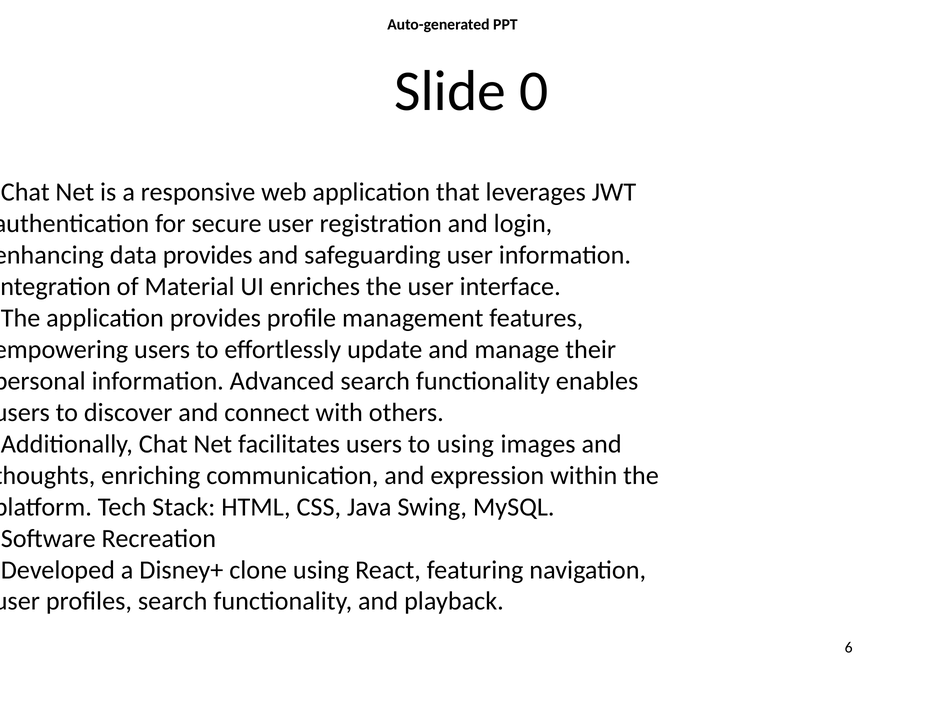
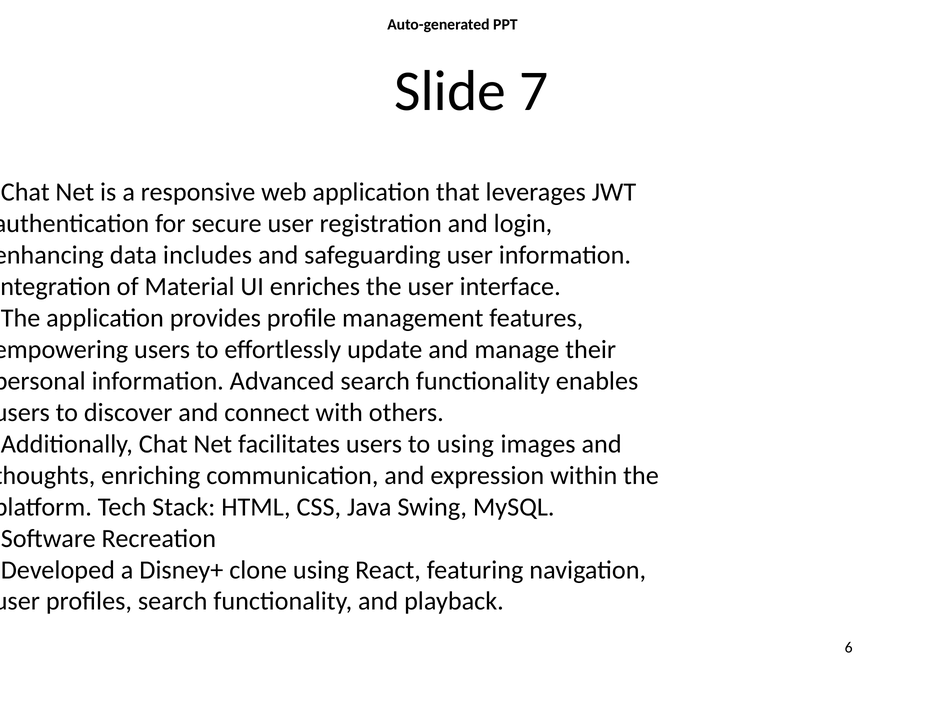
0: 0 -> 7
data provides: provides -> includes
